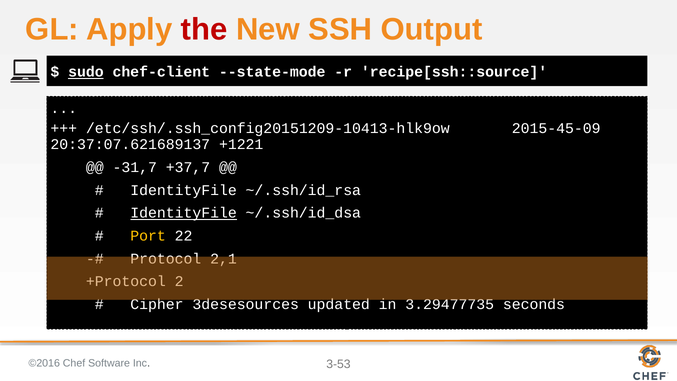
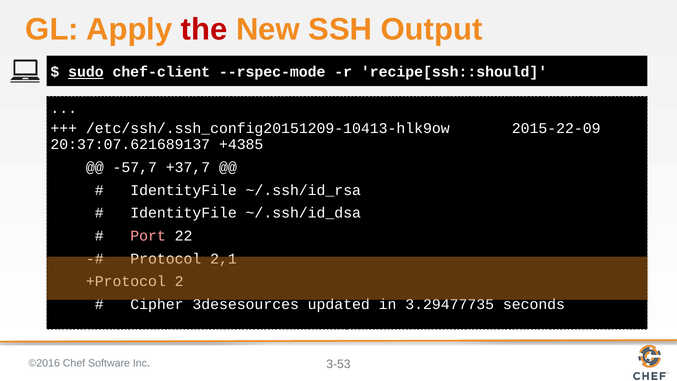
--state-mode: --state-mode -> --rspec-mode
recipe[ssh::source: recipe[ssh::source -> recipe[ssh::should
2015-45-09: 2015-45-09 -> 2015-22-09
+1221: +1221 -> +4385
-31,7: -31,7 -> -57,7
IdentityFile at (184, 213) underline: present -> none
Port colour: yellow -> pink
